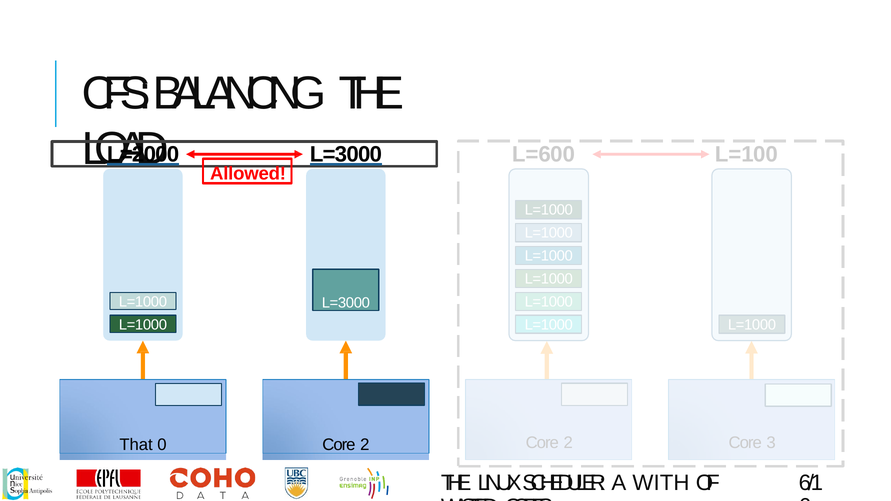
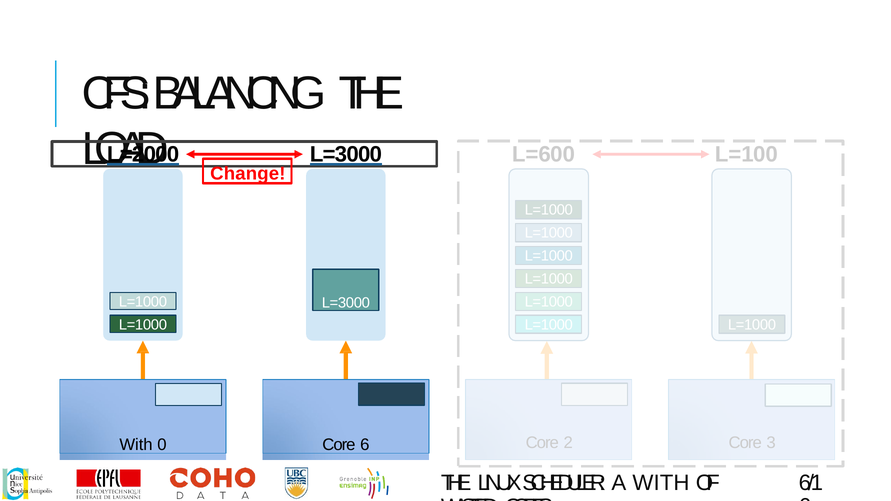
Allowed: Allowed -> Change
That at (136, 445): That -> With
0 Core 2: 2 -> 6
